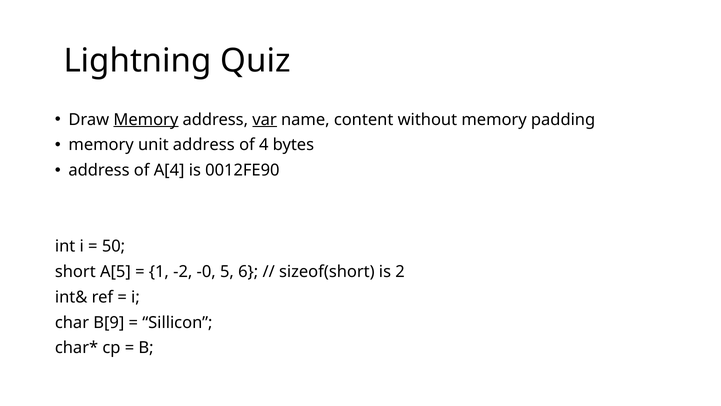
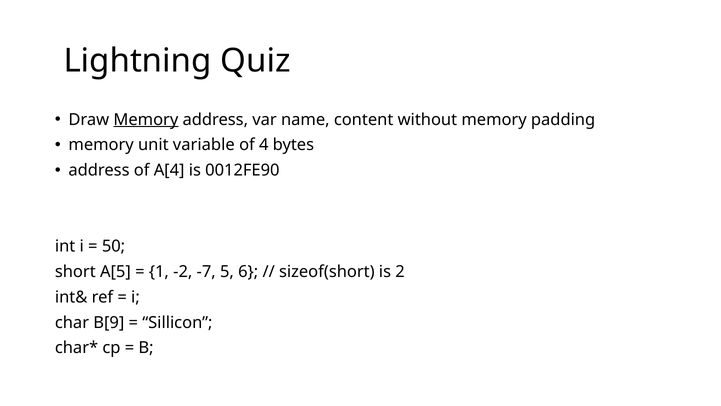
var underline: present -> none
unit address: address -> variable
-0: -0 -> -7
